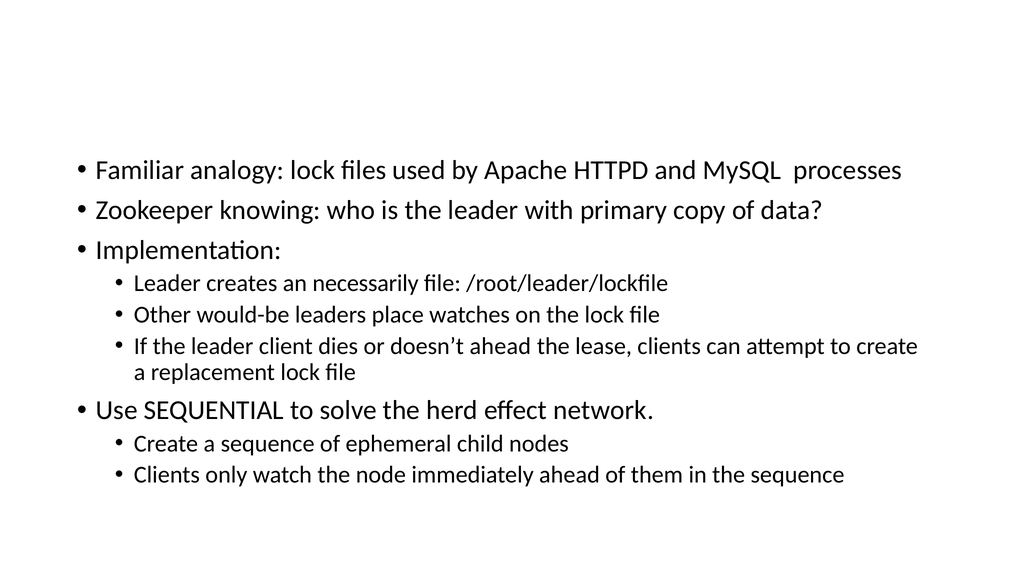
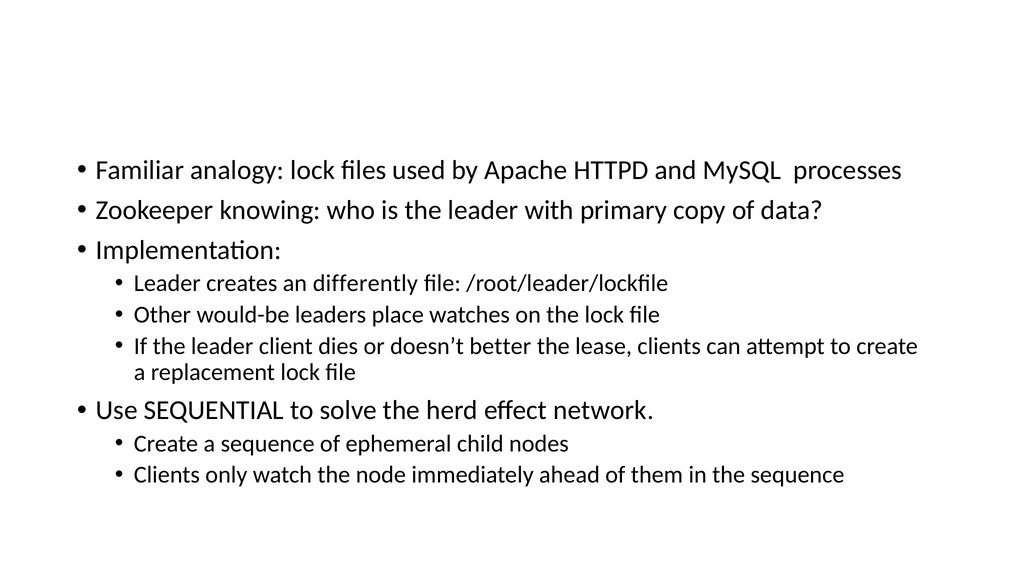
necessarily: necessarily -> differently
doesn’t ahead: ahead -> better
